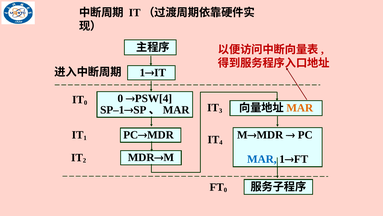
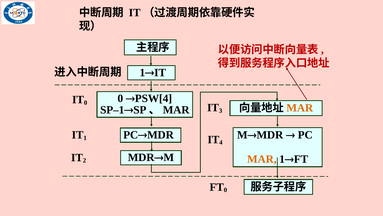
MAR at (262, 159) colour: blue -> orange
